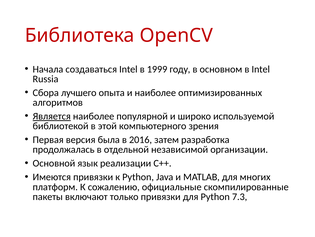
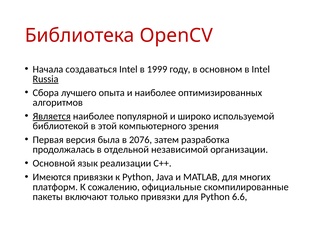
Russia underline: none -> present
2016: 2016 -> 2076
7.3: 7.3 -> 6.6
